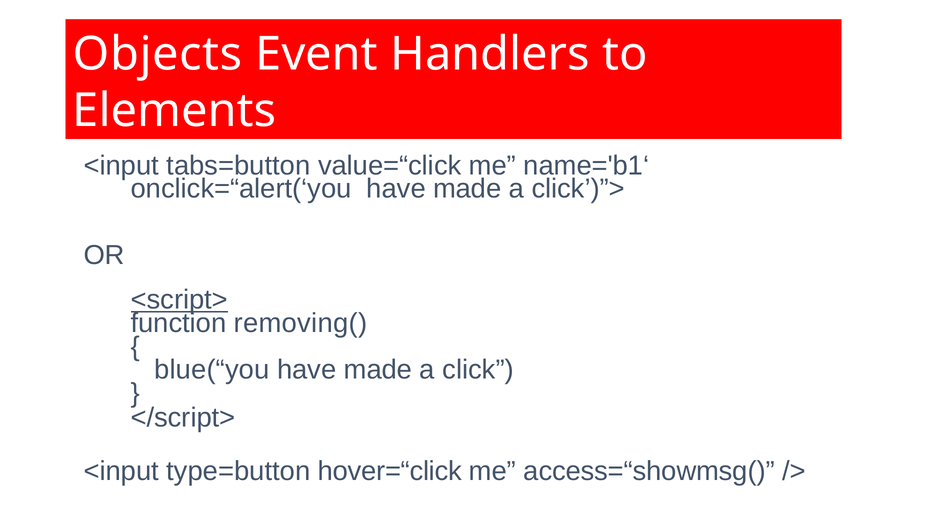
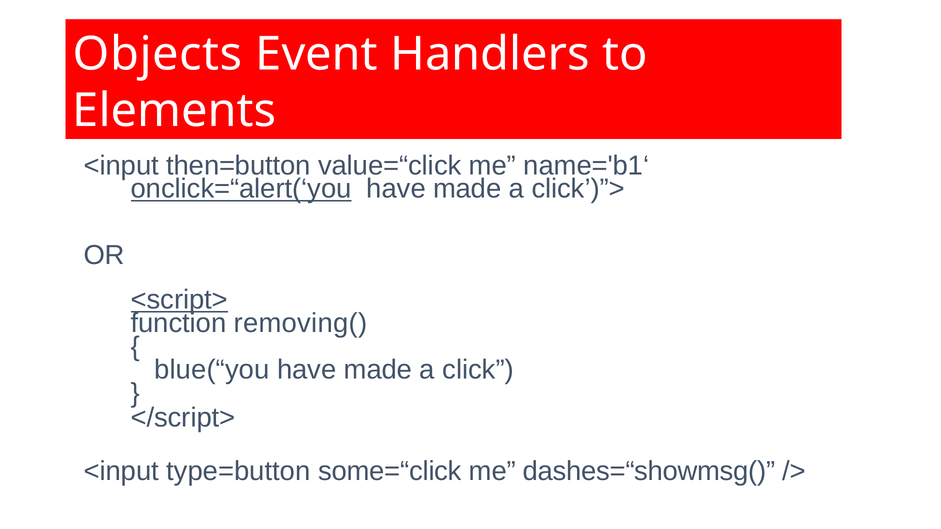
tabs=button: tabs=button -> then=button
onclick=“alert(‘you underline: none -> present
hover=“click: hover=“click -> some=“click
access=“showmsg(: access=“showmsg( -> dashes=“showmsg(
